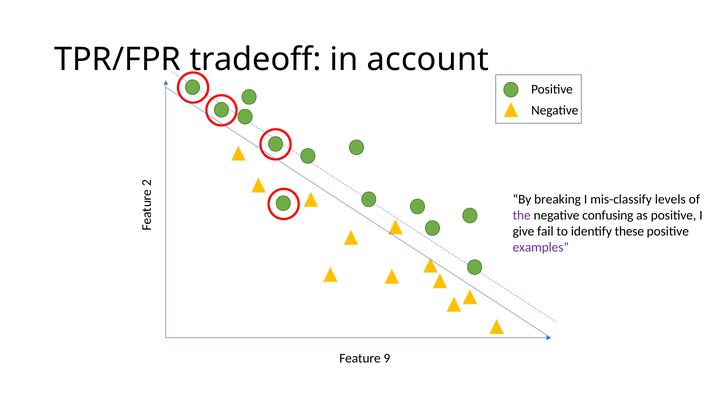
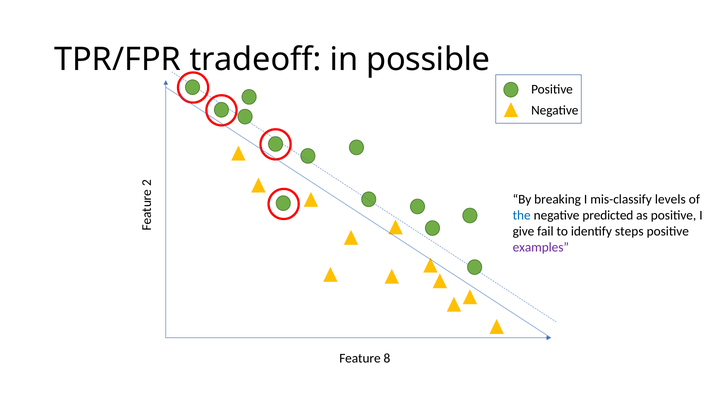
account: account -> possible
the colour: purple -> blue
confusing: confusing -> predicted
these: these -> steps
9: 9 -> 8
